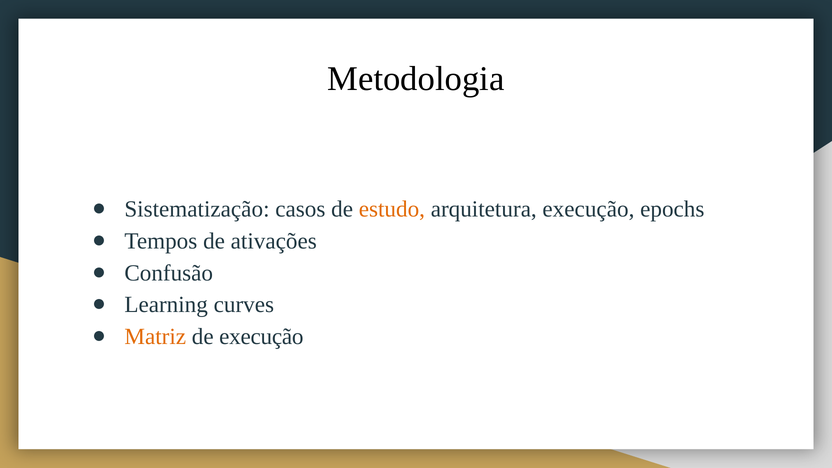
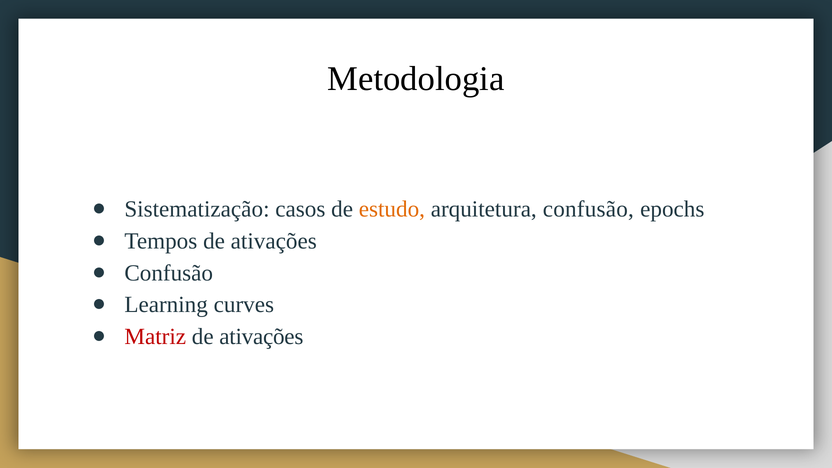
arquitetura execução: execução -> confusão
Matriz colour: orange -> red
execução at (261, 337): execução -> ativações
